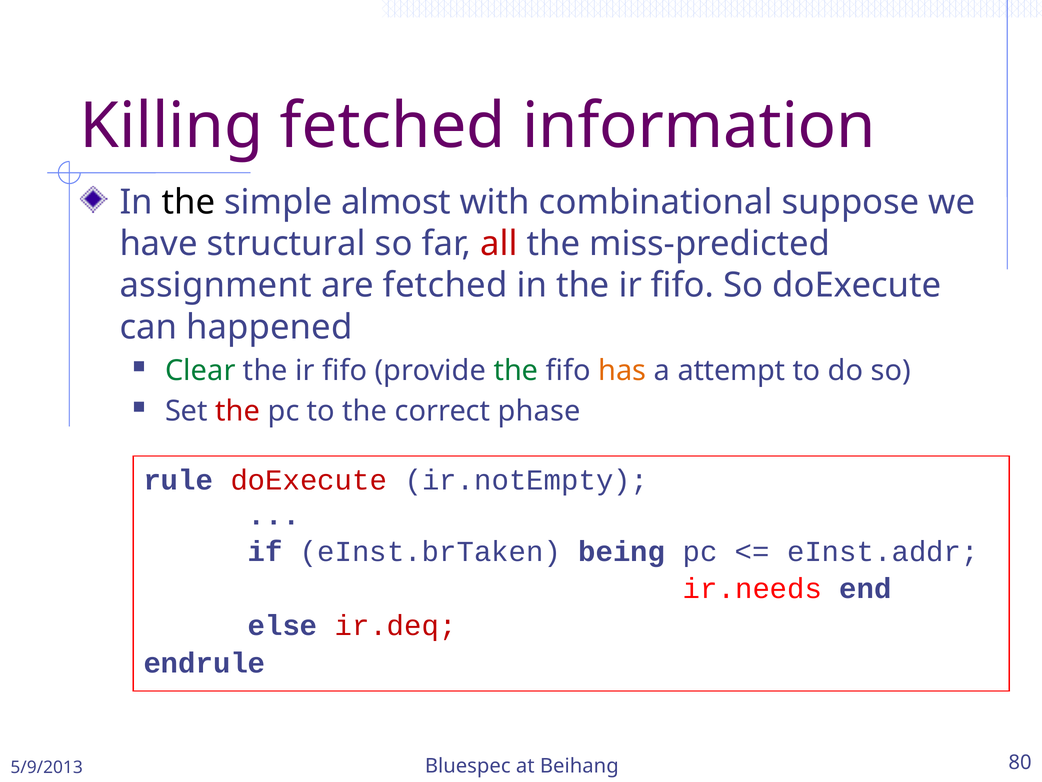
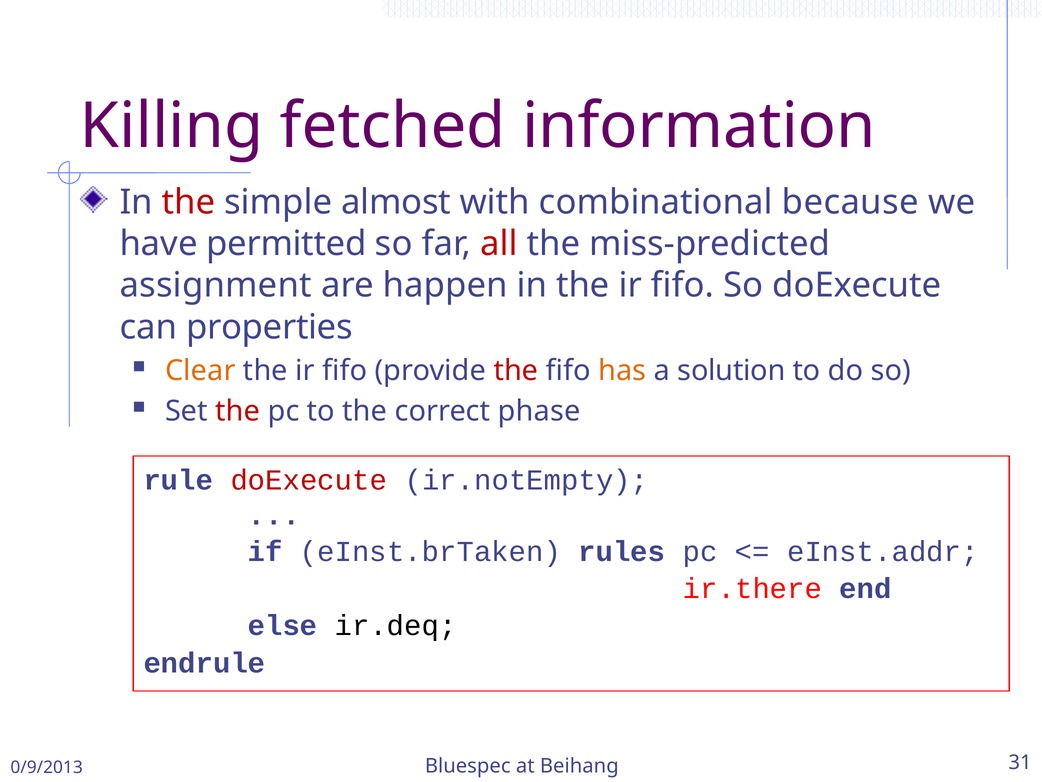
the at (189, 202) colour: black -> red
suppose: suppose -> because
structural: structural -> permitted
are fetched: fetched -> happen
happened: happened -> properties
Clear colour: green -> orange
the at (516, 371) colour: green -> red
attempt: attempt -> solution
being: being -> rules
ir.needs: ir.needs -> ir.there
ir.deq colour: red -> black
5/9/2013: 5/9/2013 -> 0/9/2013
80: 80 -> 31
